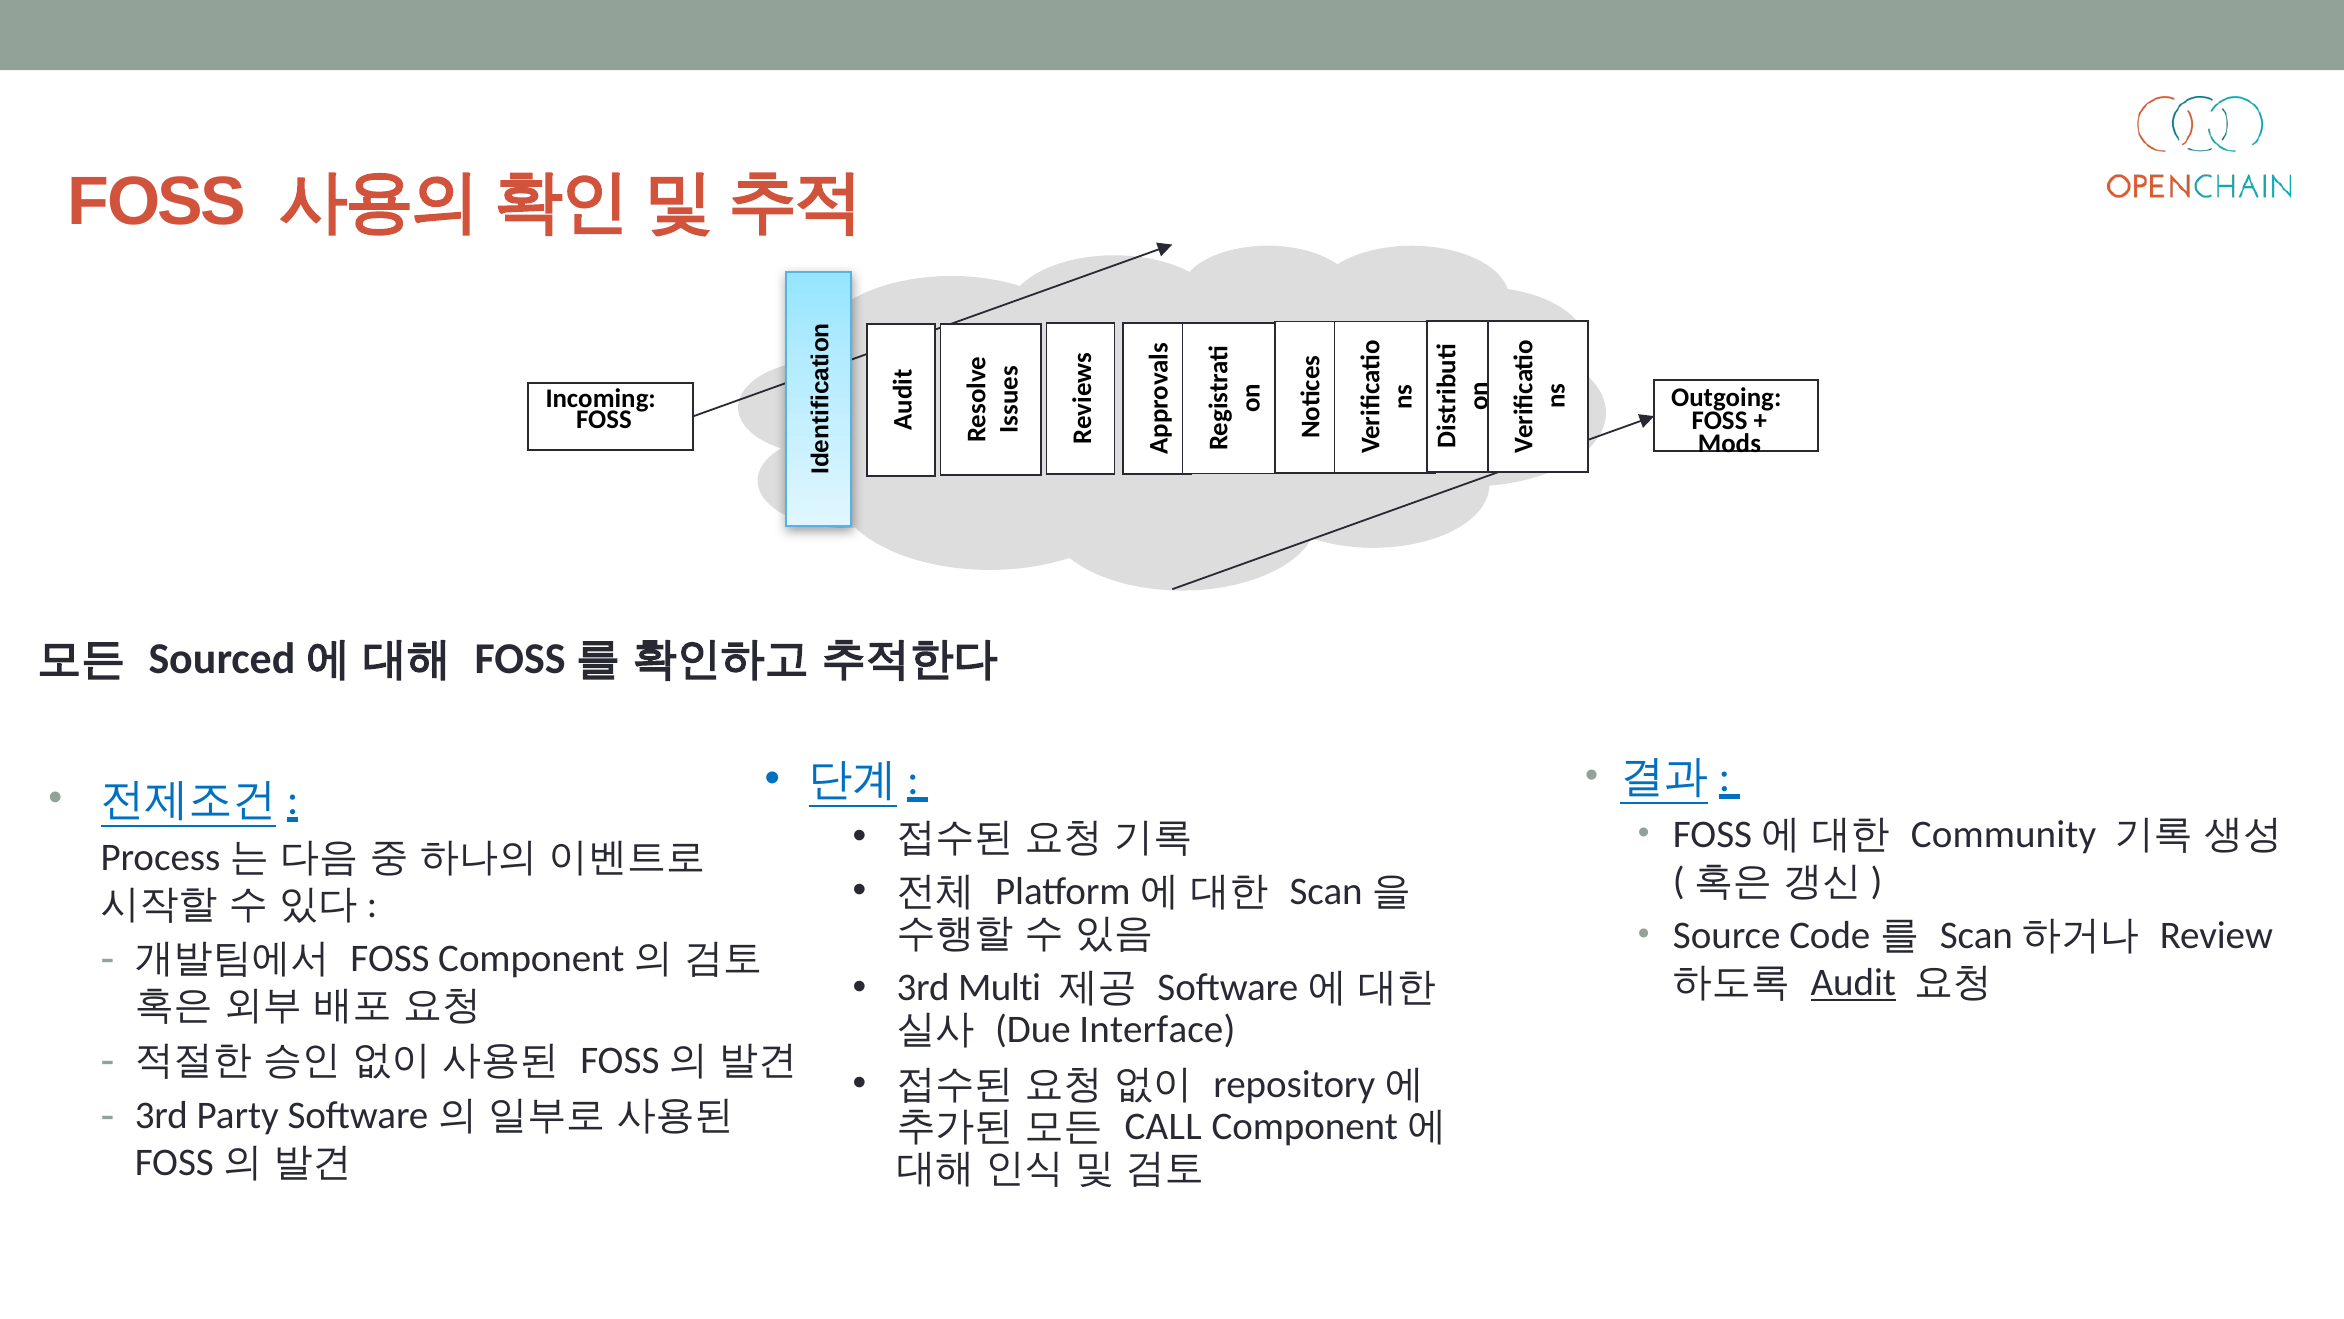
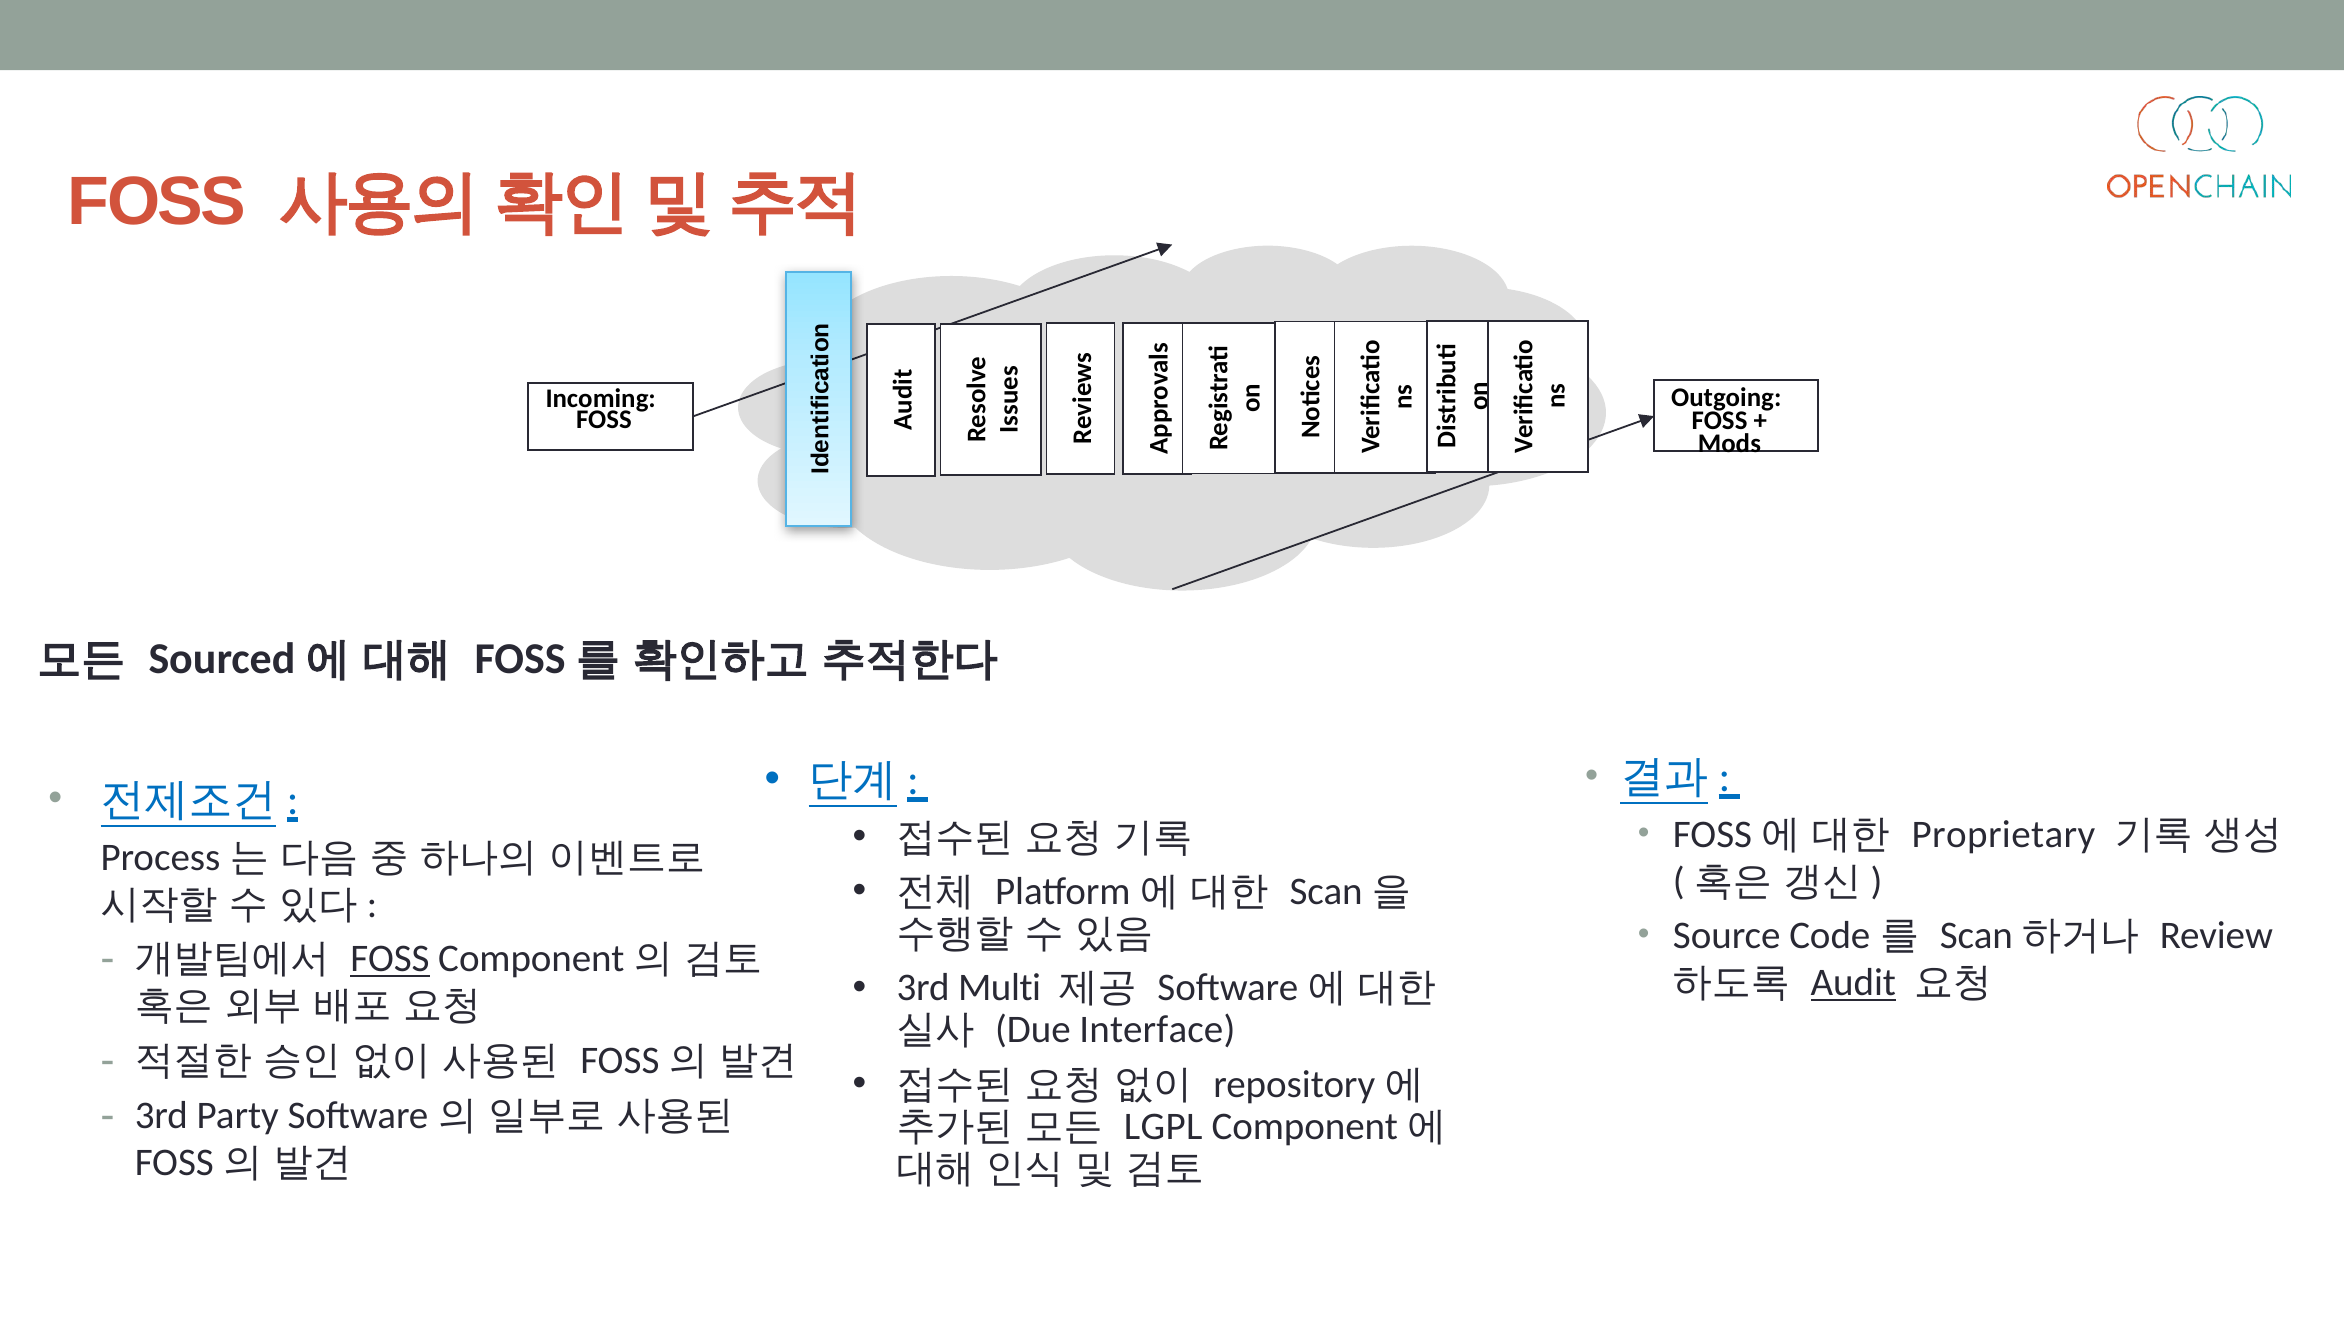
Community: Community -> Proprietary
FOSS at (390, 959) underline: none -> present
CALL: CALL -> LGPL
